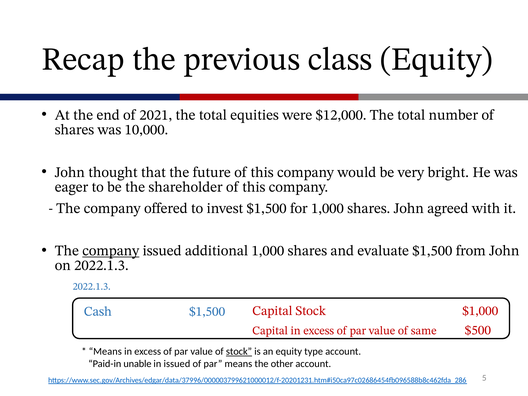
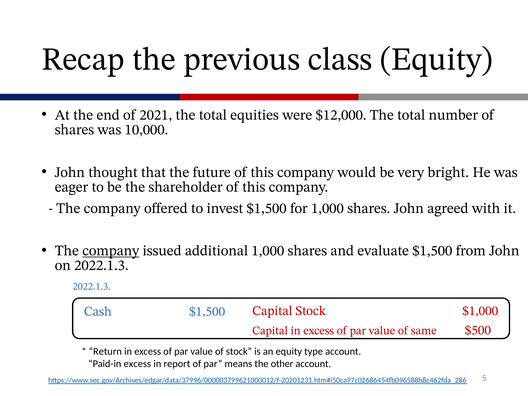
Means at (105, 352): Means -> Return
stock at (239, 352) underline: present -> none
Paid-in unable: unable -> excess
in issued: issued -> report
